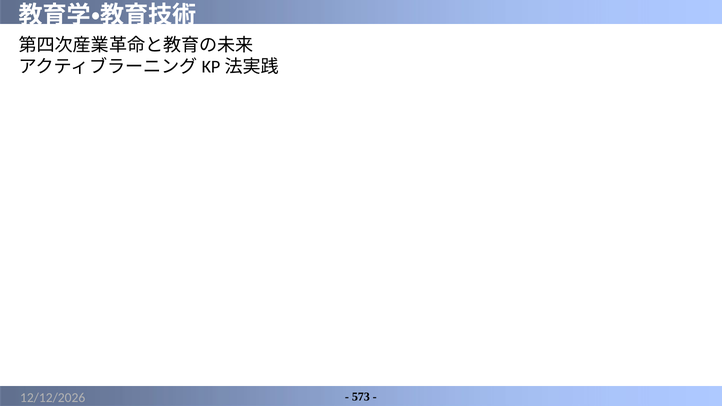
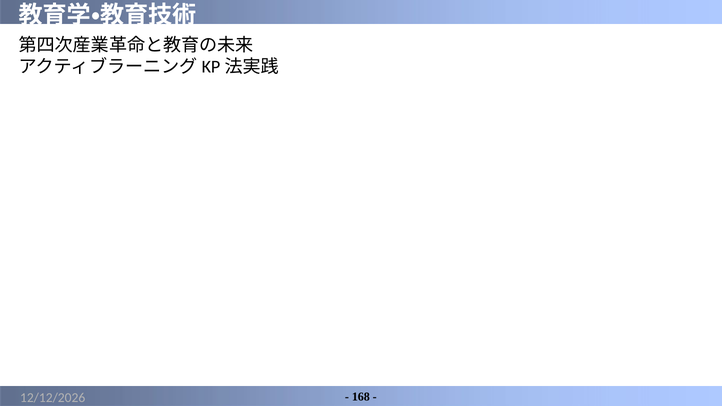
573: 573 -> 168
